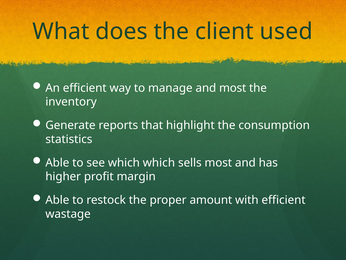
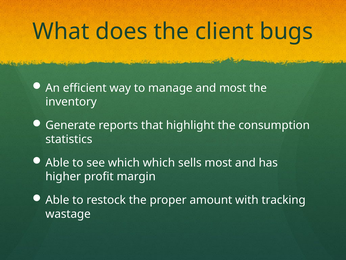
used: used -> bugs
with efficient: efficient -> tracking
